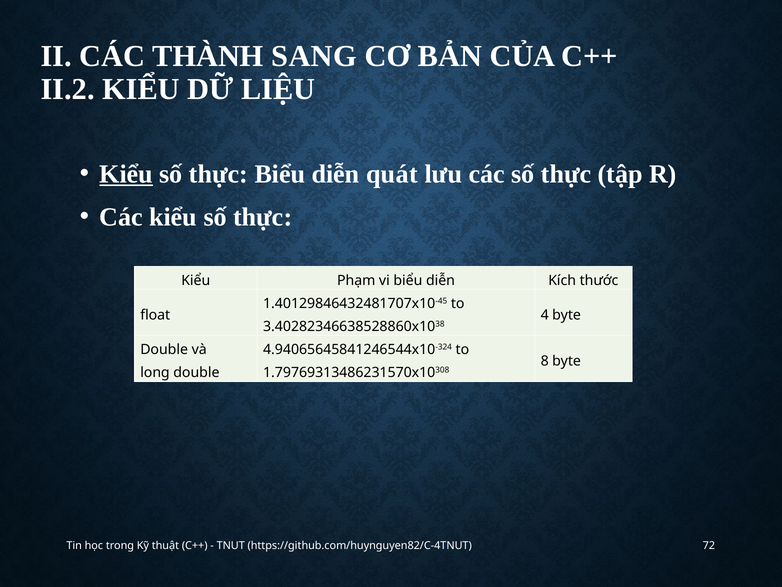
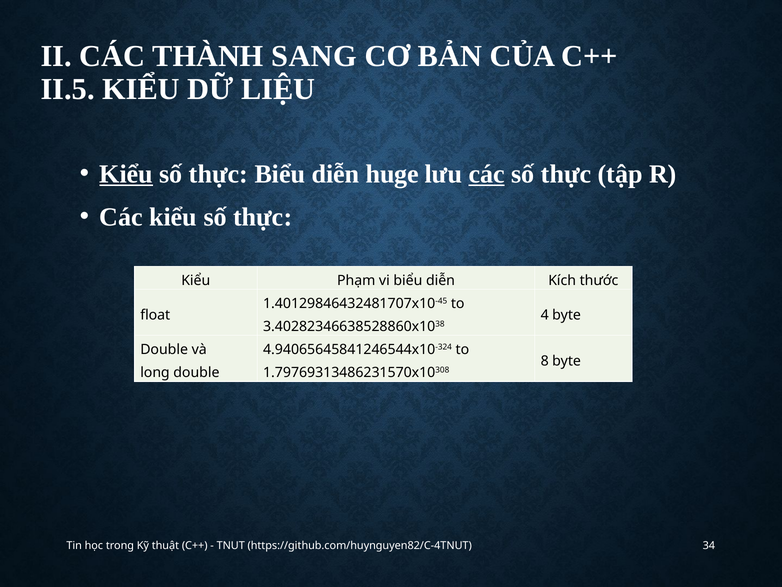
II.2: II.2 -> II.5
quát: quát -> huge
các at (487, 174) underline: none -> present
72: 72 -> 34
